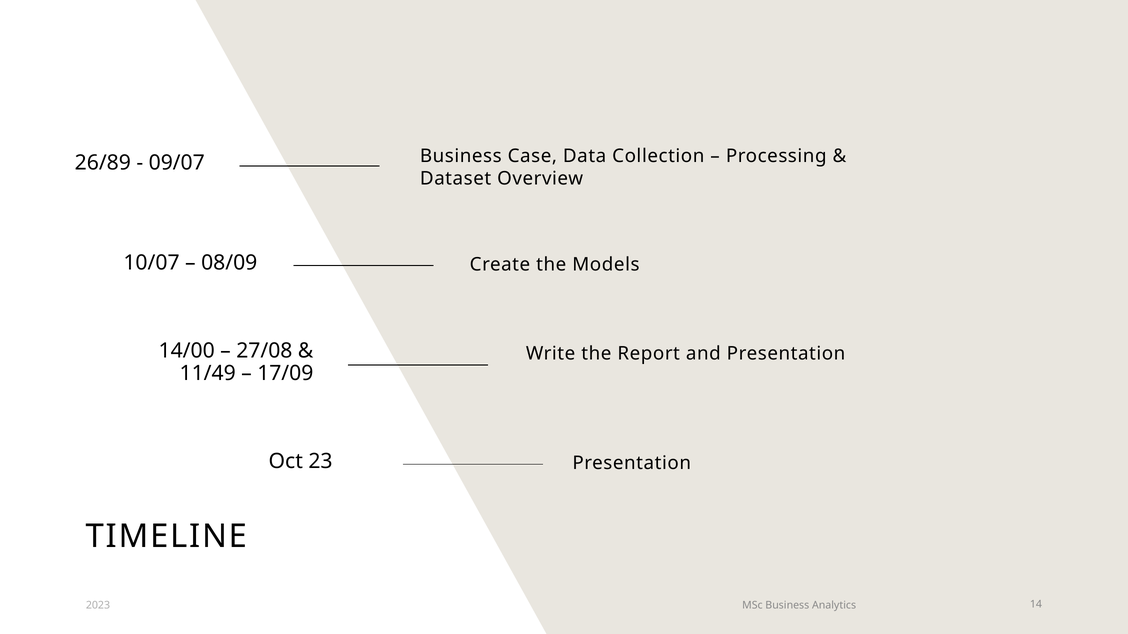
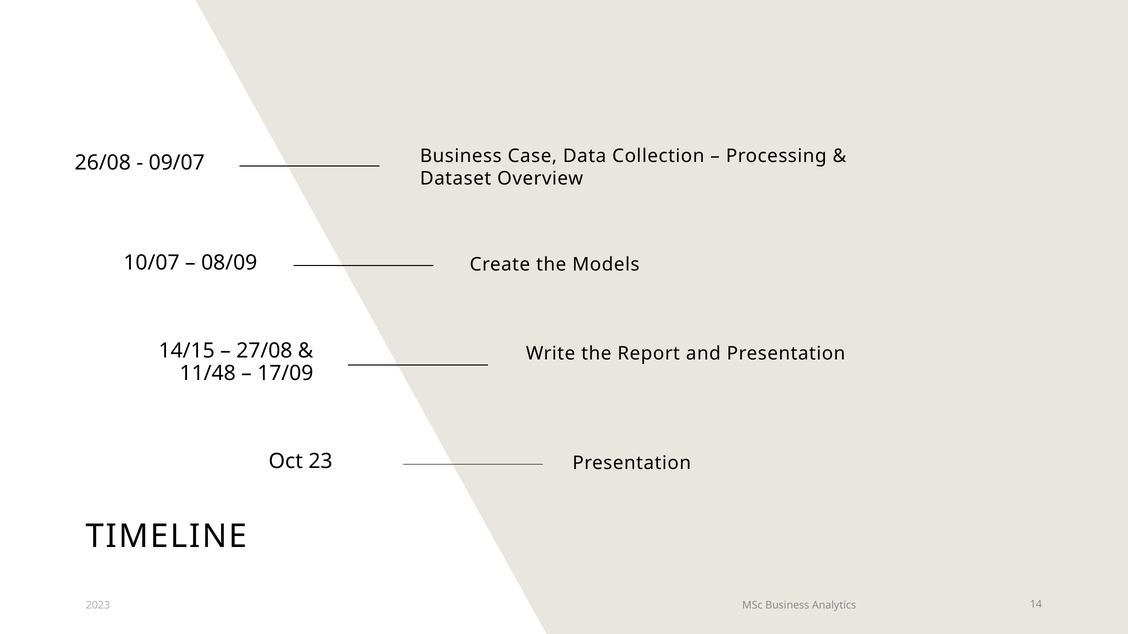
26/89: 26/89 -> 26/08
14/00: 14/00 -> 14/15
11/49: 11/49 -> 11/48
